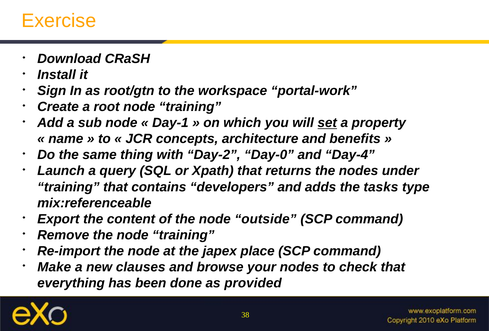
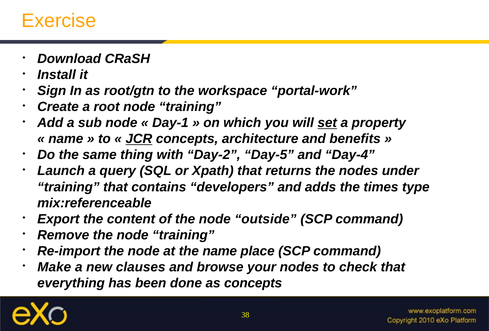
JCR underline: none -> present
Day-0: Day-0 -> Day-5
tasks: tasks -> times
the japex: japex -> name
as provided: provided -> concepts
